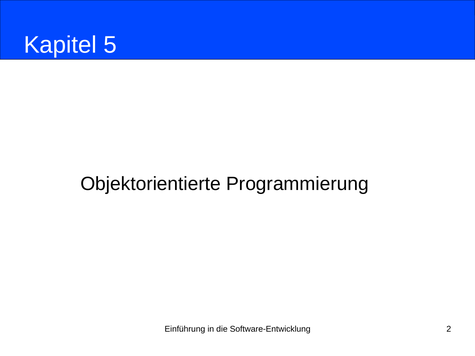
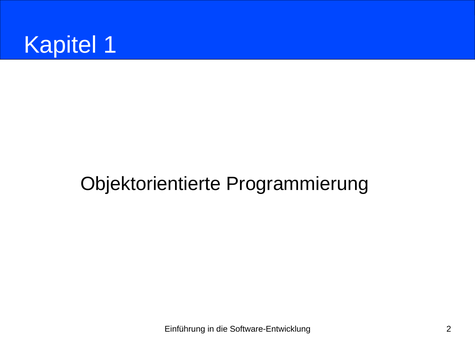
5: 5 -> 1
